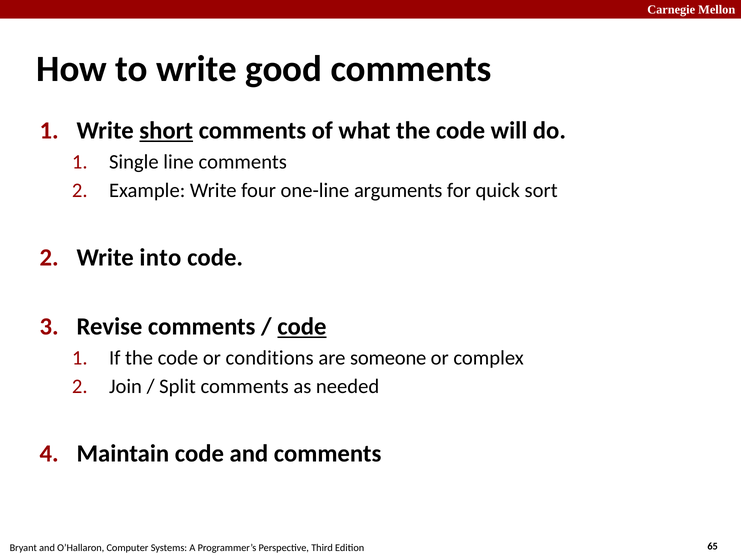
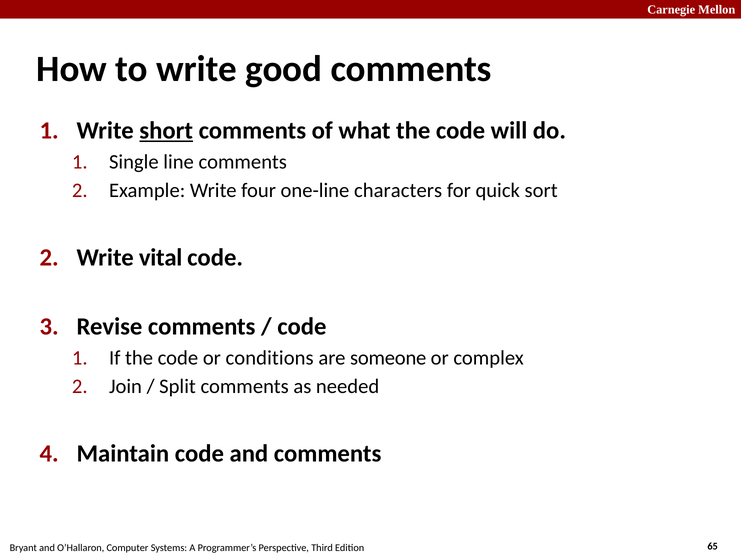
arguments: arguments -> characters
into: into -> vital
code at (302, 327) underline: present -> none
